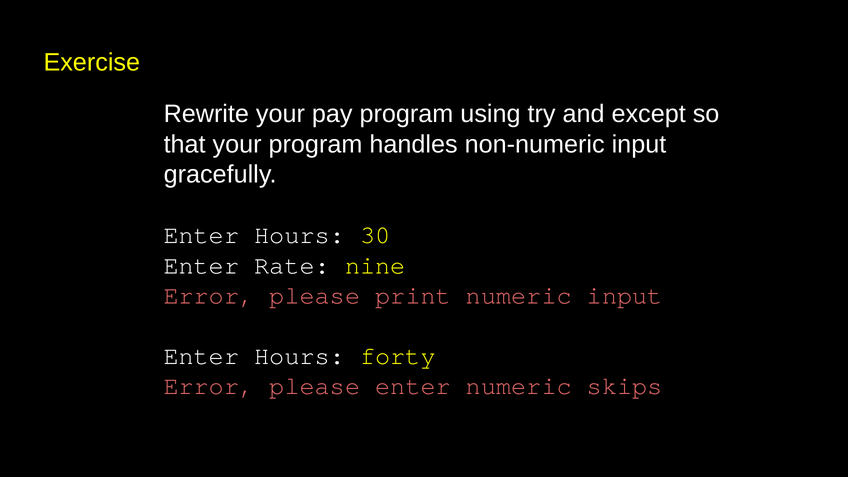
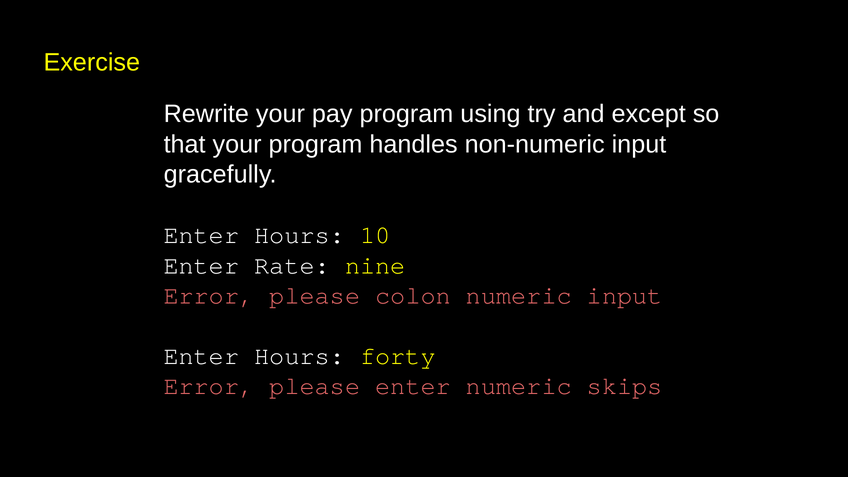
30: 30 -> 10
print: print -> colon
